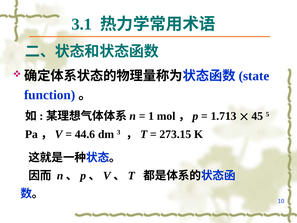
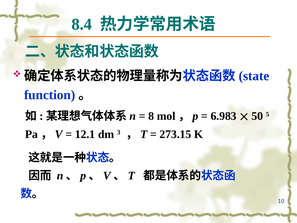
3.1: 3.1 -> 8.4
1: 1 -> 8
1.713: 1.713 -> 6.983
45: 45 -> 50
44.6: 44.6 -> 12.1
